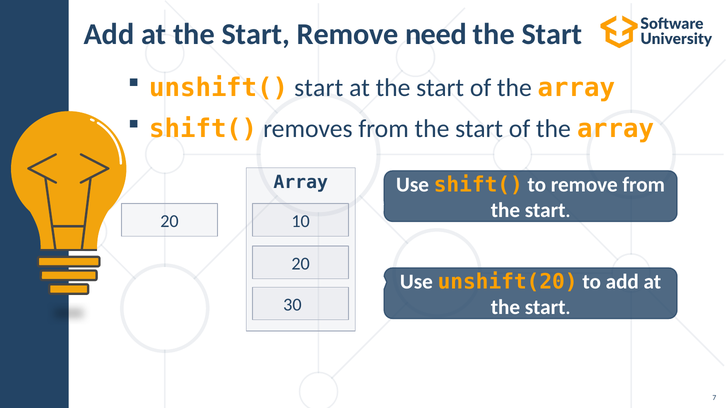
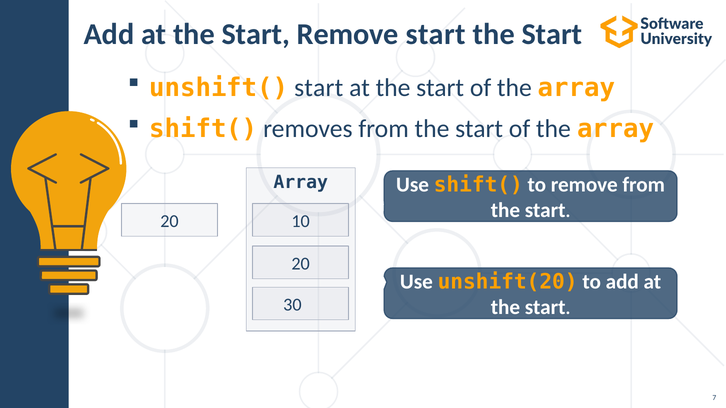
Remove need: need -> start
